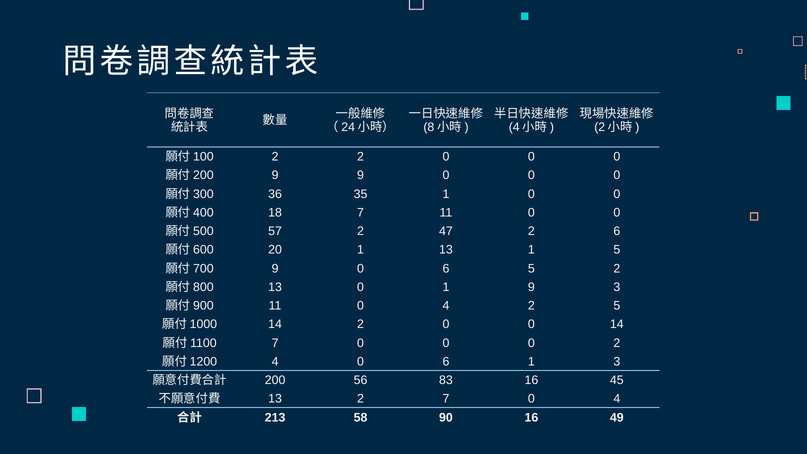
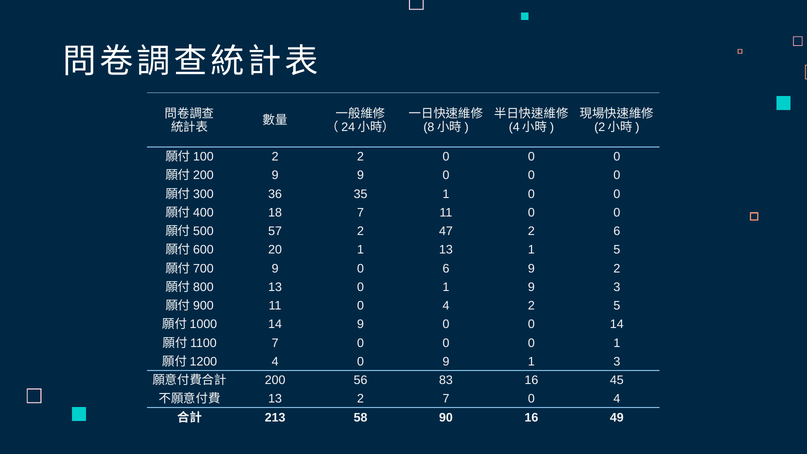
6 5: 5 -> 9
14 2: 2 -> 9
0 0 2: 2 -> 1
4 0 6: 6 -> 9
